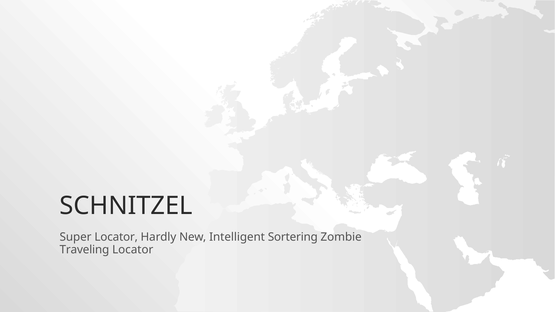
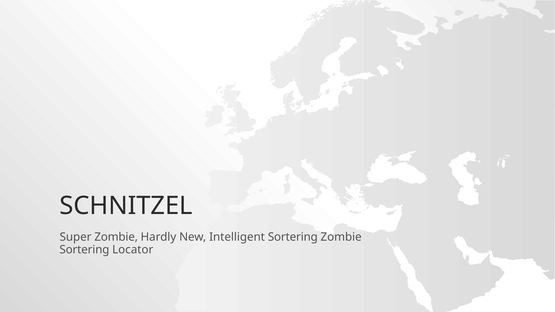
Super Locator: Locator -> Zombie
Traveling at (84, 250): Traveling -> Sortering
